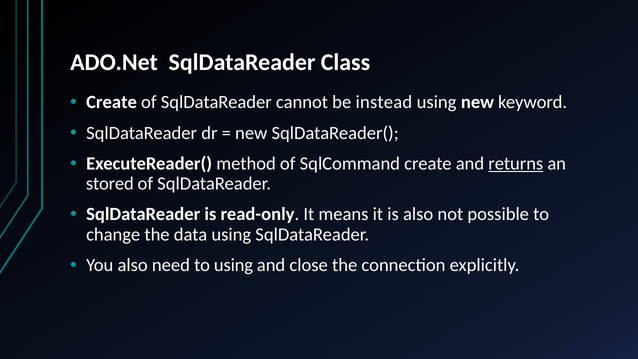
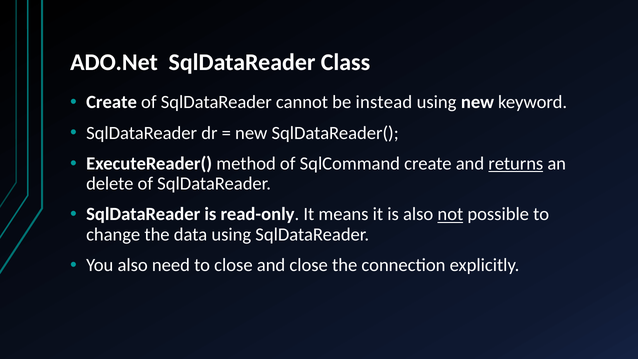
stored: stored -> delete
not underline: none -> present
to using: using -> close
